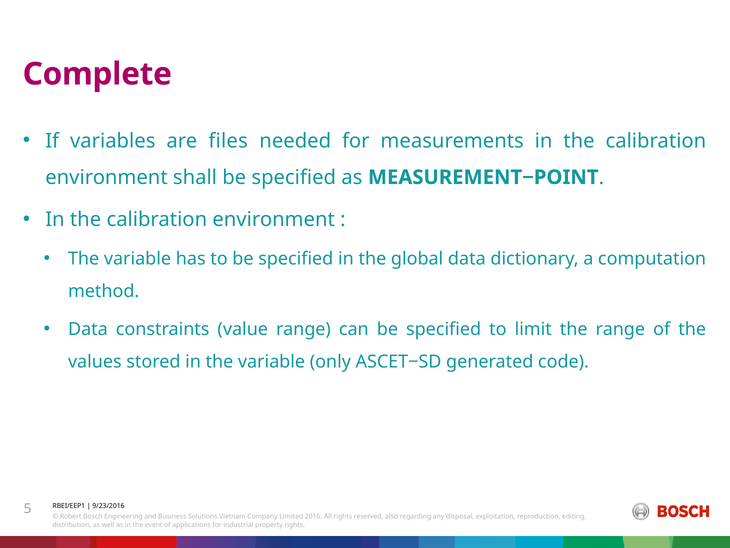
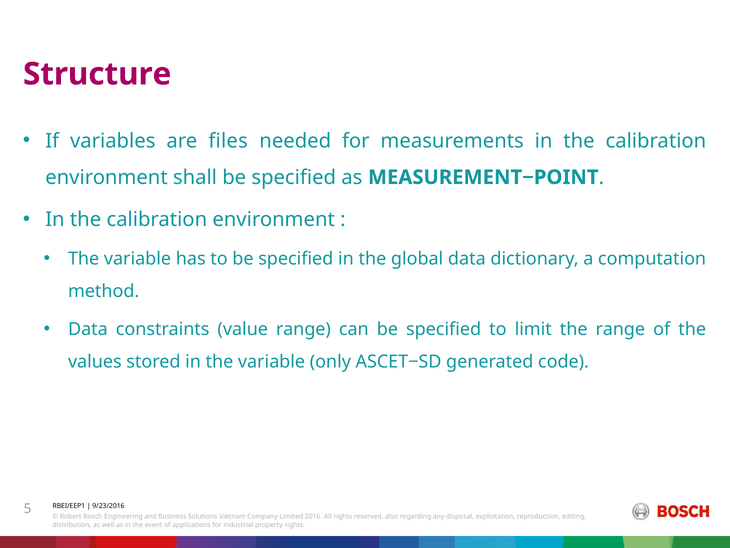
Complete: Complete -> Structure
